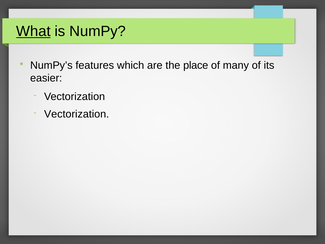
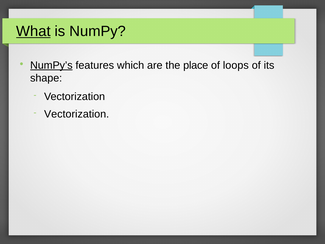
NumPy’s underline: none -> present
many: many -> loops
easier: easier -> shape
